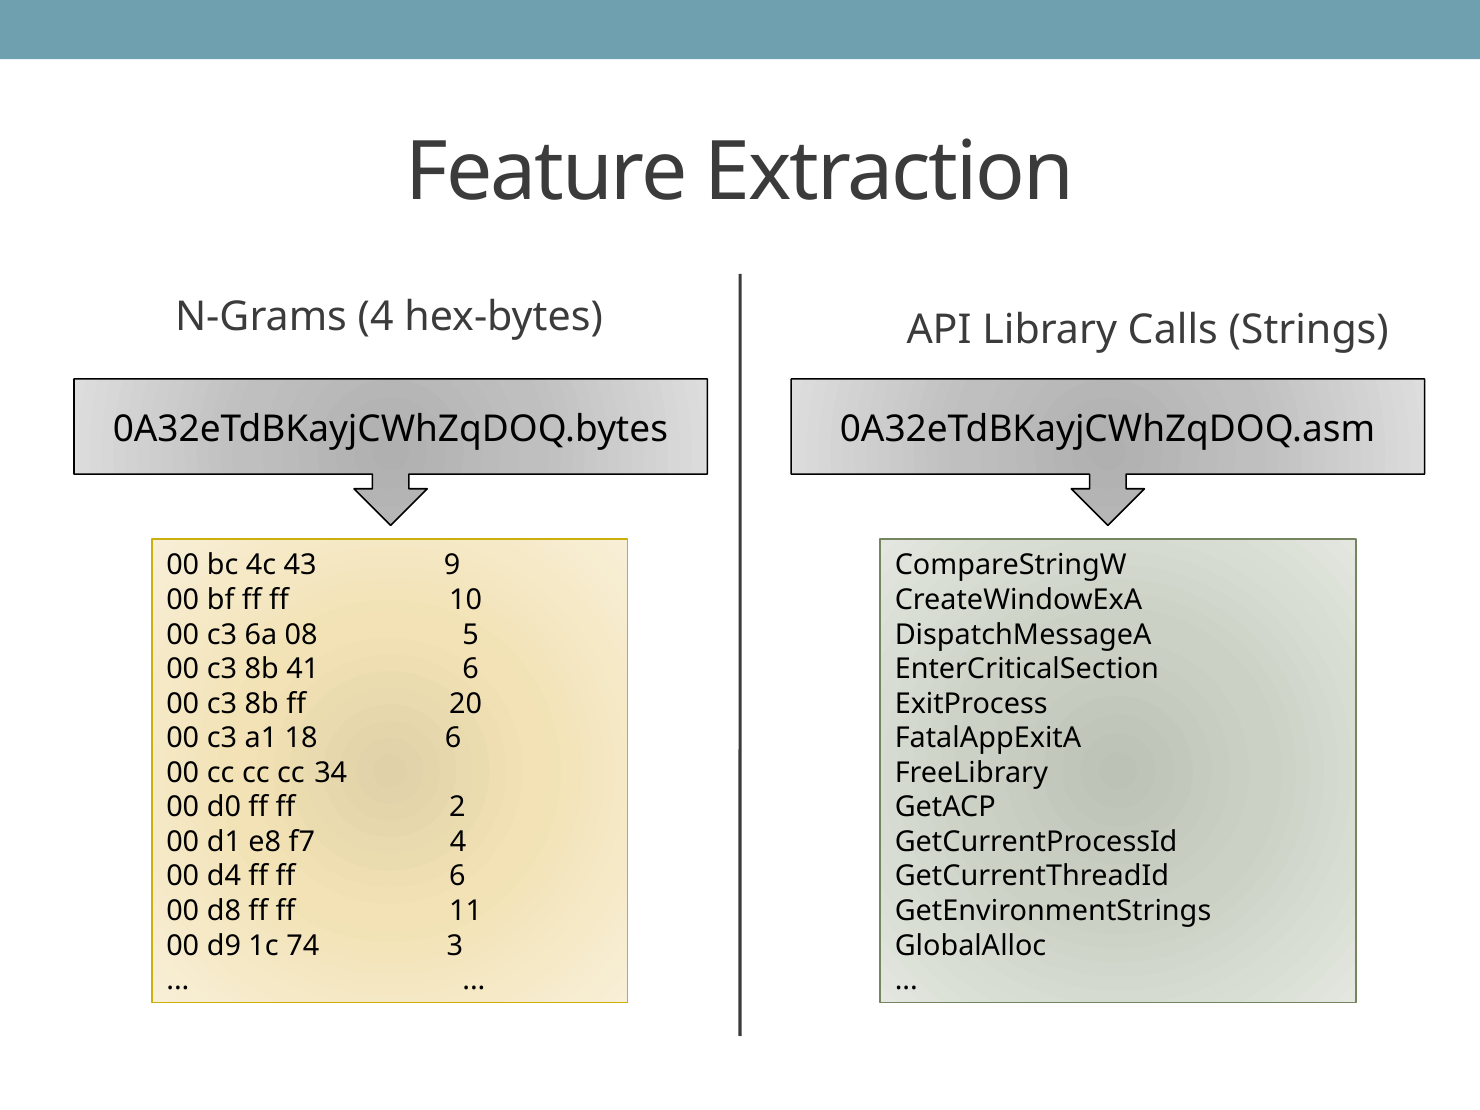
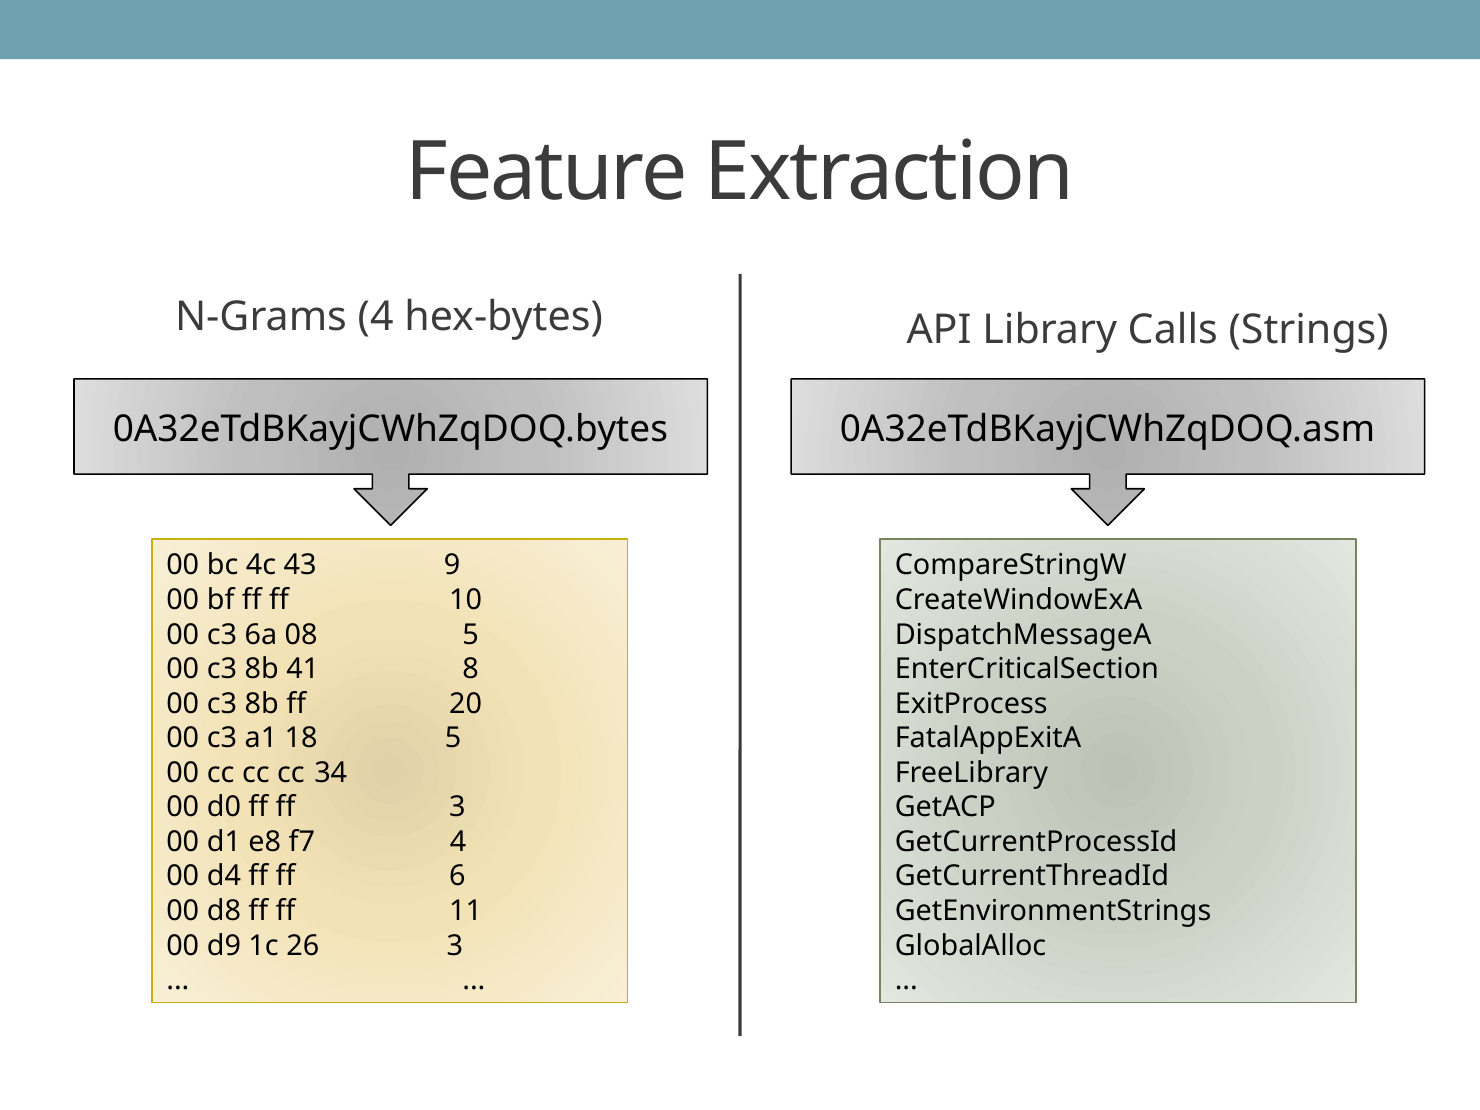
41 6: 6 -> 8
18 6: 6 -> 5
ff 2: 2 -> 3
74: 74 -> 26
